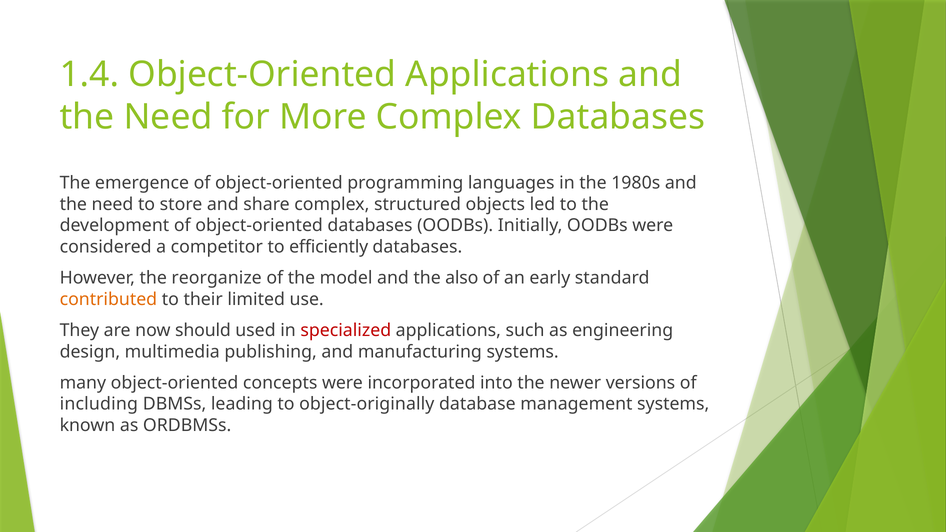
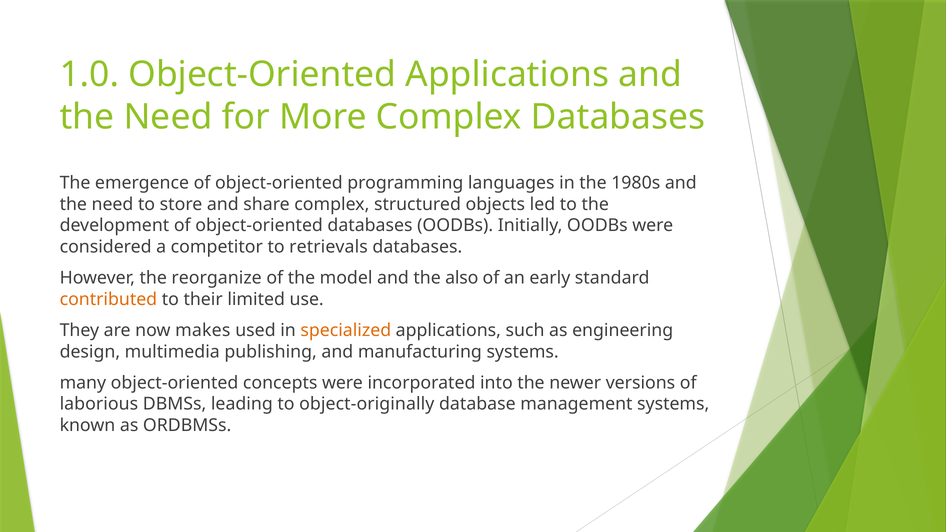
1.4: 1.4 -> 1.0
efficiently: efficiently -> retrievals
should: should -> makes
specialized colour: red -> orange
including: including -> laborious
